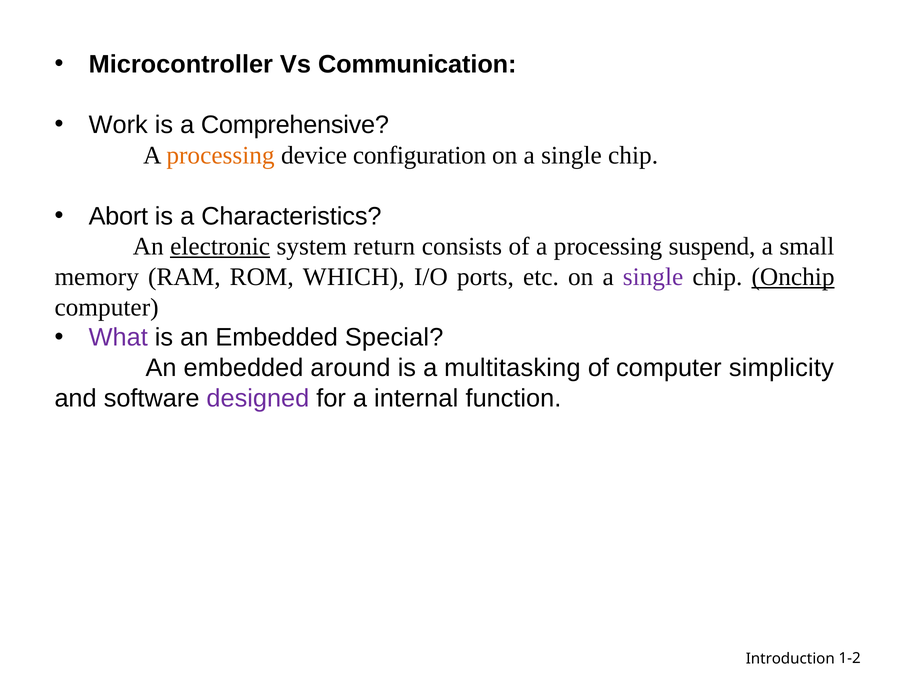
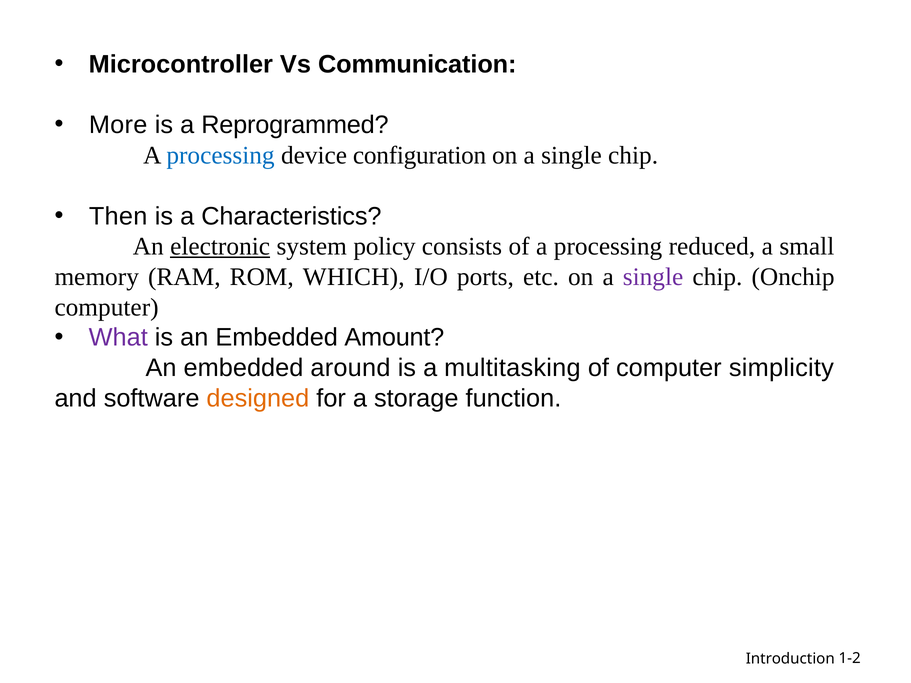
Work: Work -> More
Comprehensive: Comprehensive -> Reprogrammed
processing at (221, 155) colour: orange -> blue
Abort: Abort -> Then
return: return -> policy
suspend: suspend -> reduced
Onchip underline: present -> none
Special: Special -> Amount
designed colour: purple -> orange
internal: internal -> storage
